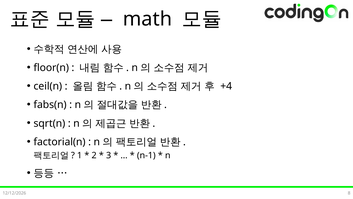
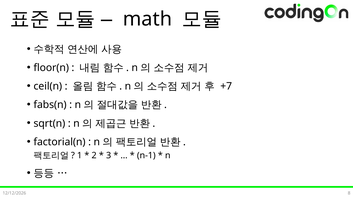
+4: +4 -> +7
